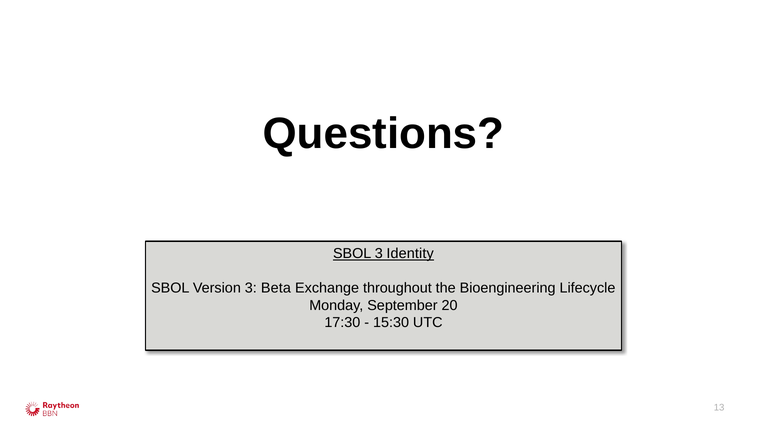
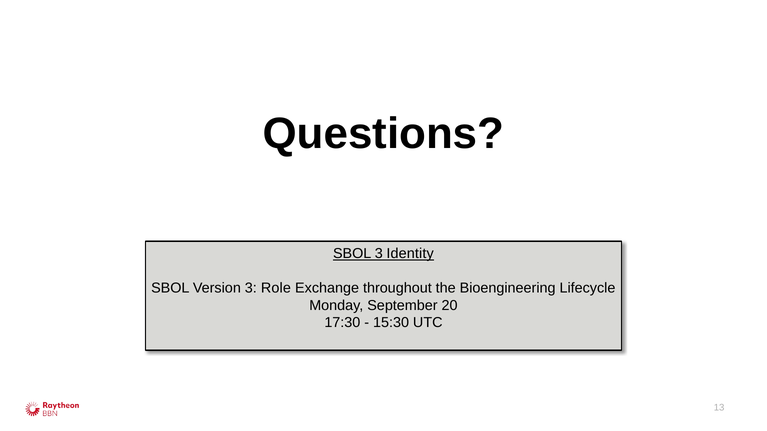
Beta: Beta -> Role
